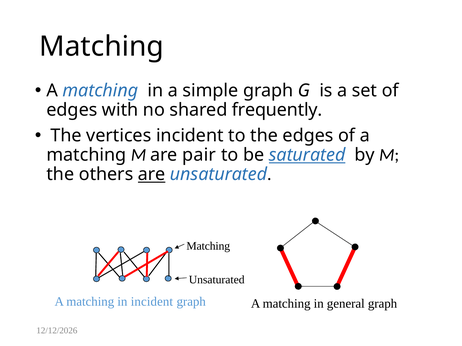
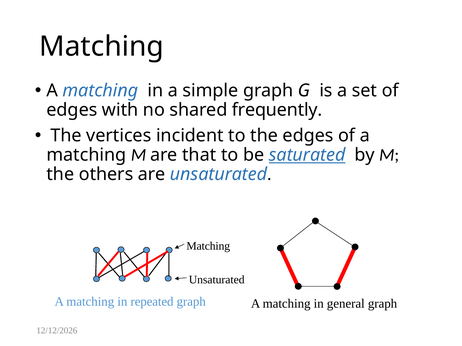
pair: pair -> that
are at (152, 175) underline: present -> none
in incident: incident -> repeated
